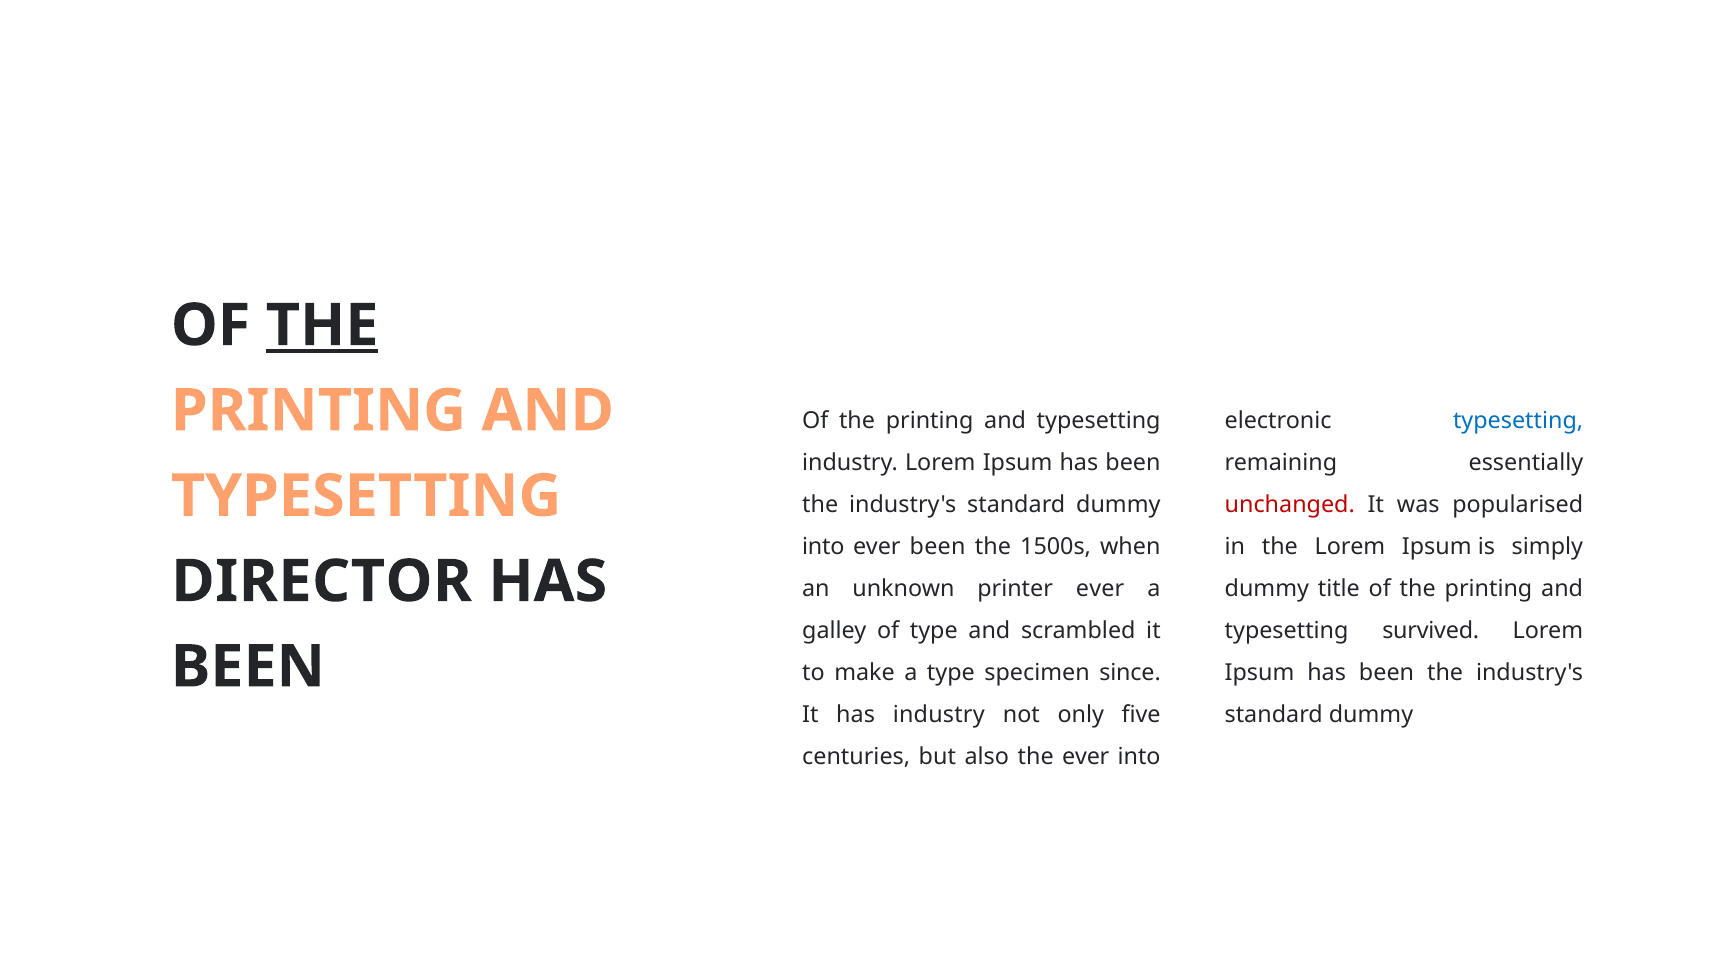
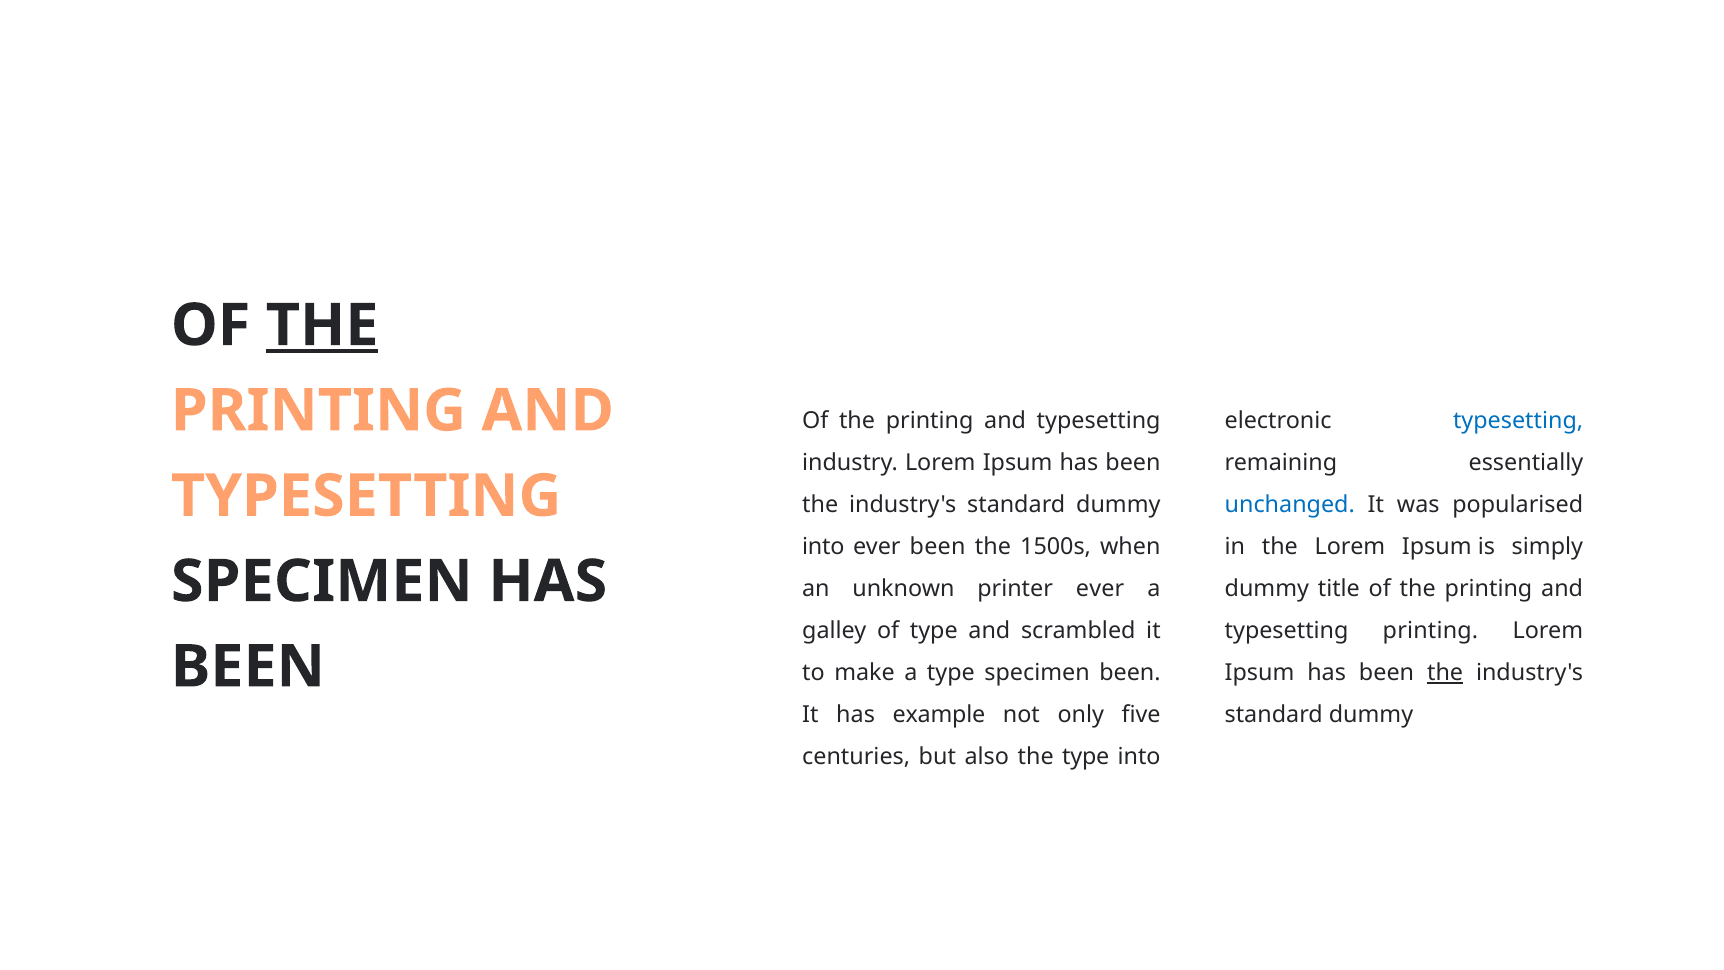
unchanged colour: red -> blue
DIRECTOR at (322, 581): DIRECTOR -> SPECIMEN
typesetting survived: survived -> printing
specimen since: since -> been
the at (1445, 673) underline: none -> present
has industry: industry -> example
the ever: ever -> type
